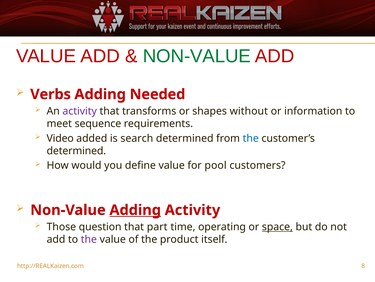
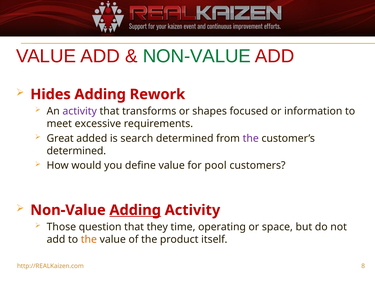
Verbs: Verbs -> Hides
Needed: Needed -> Rework
without: without -> focused
sequence: sequence -> excessive
Video: Video -> Great
the at (251, 138) colour: blue -> purple
part: part -> they
space underline: present -> none
the at (89, 239) colour: purple -> orange
